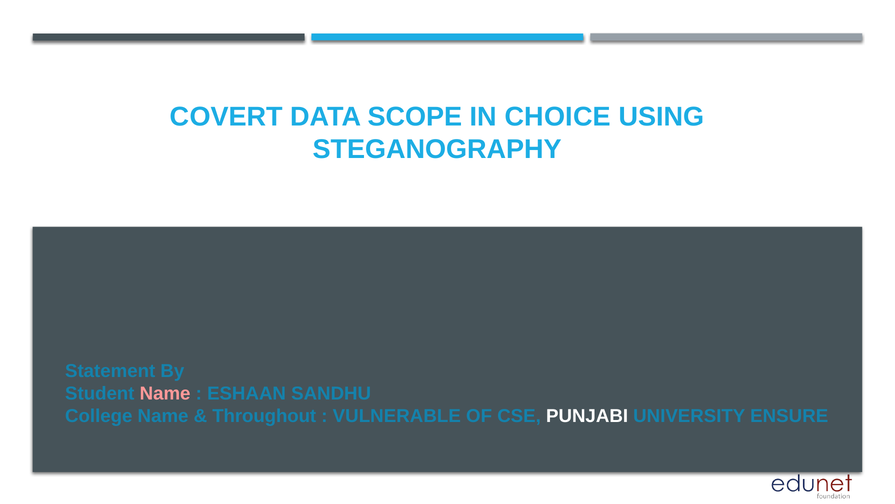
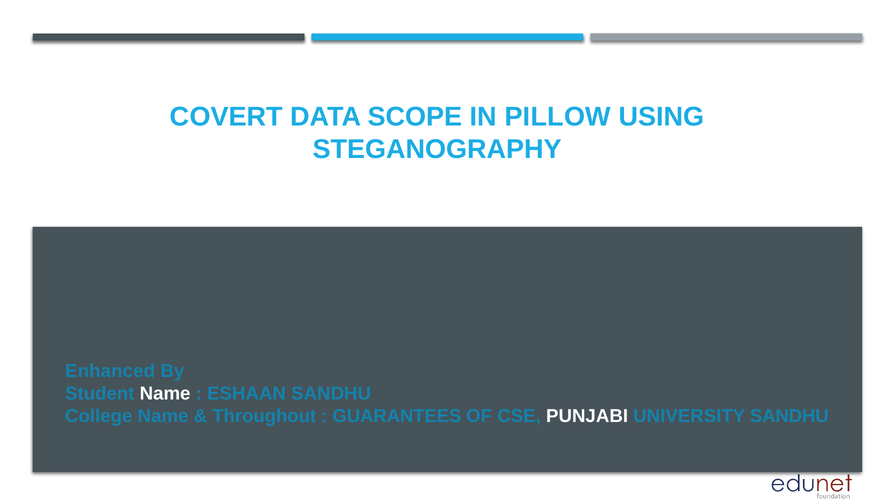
CHOICE: CHOICE -> PILLOW
Statement: Statement -> Enhanced
Name at (165, 393) colour: pink -> white
VULNERABLE: VULNERABLE -> GUARANTEES
UNIVERSITY ENSURE: ENSURE -> SANDHU
